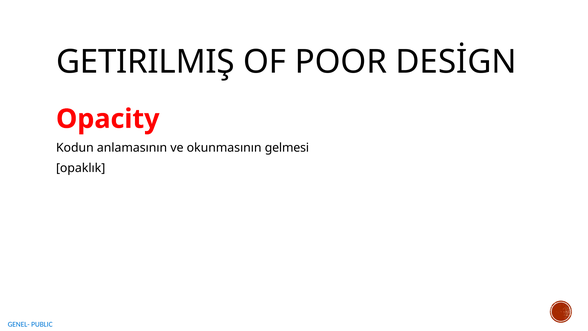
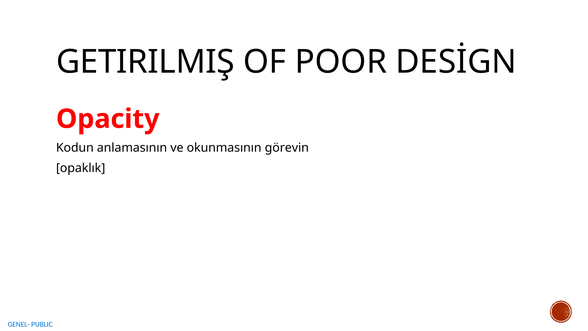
gelmesi: gelmesi -> görevin
